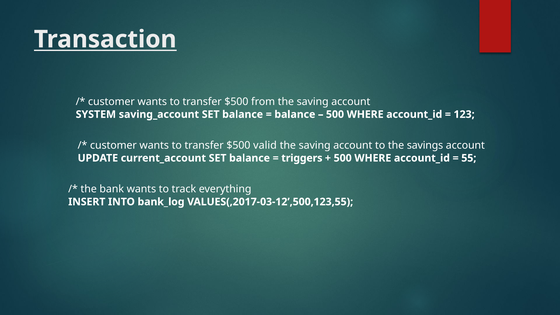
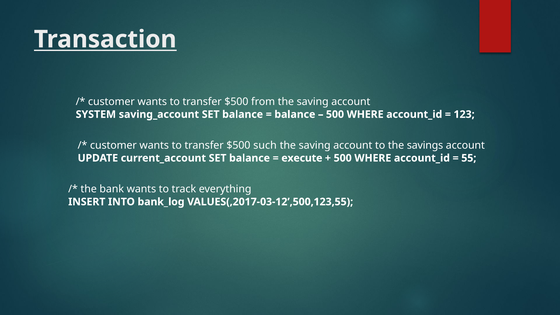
valid: valid -> such
triggers: triggers -> execute
